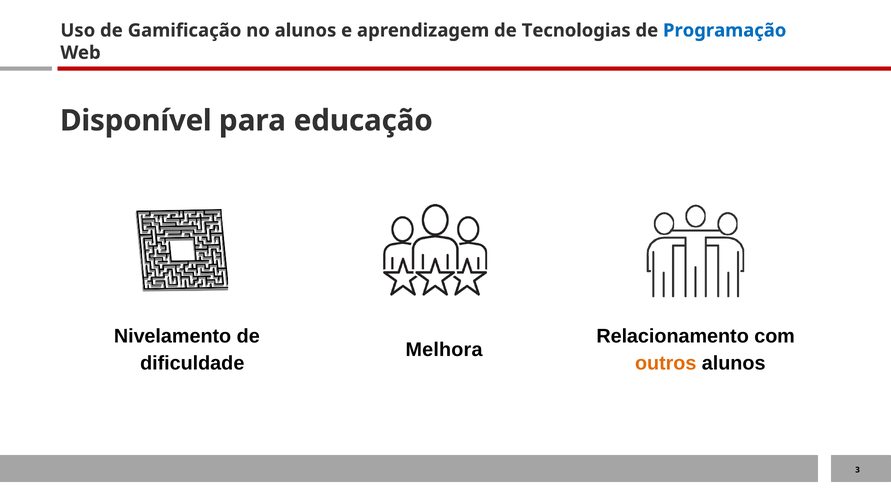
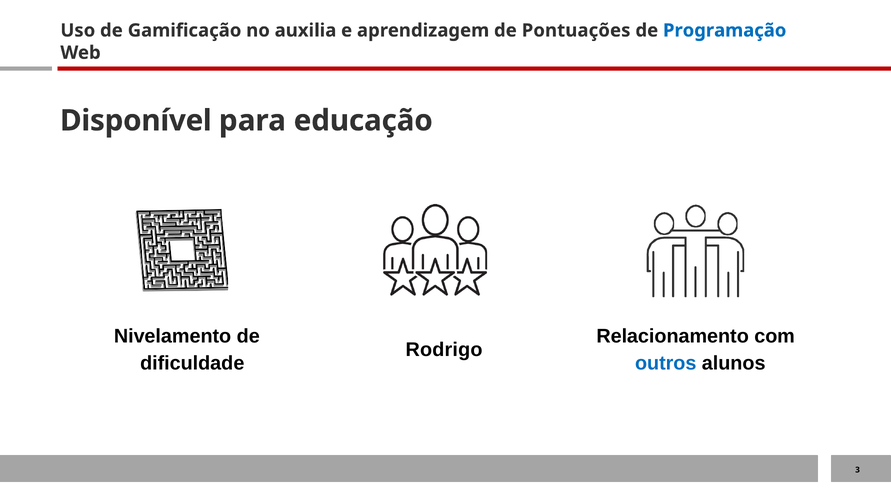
no alunos: alunos -> auxilia
Tecnologias: Tecnologias -> Pontuações
Melhora: Melhora -> Rodrigo
outros colour: orange -> blue
